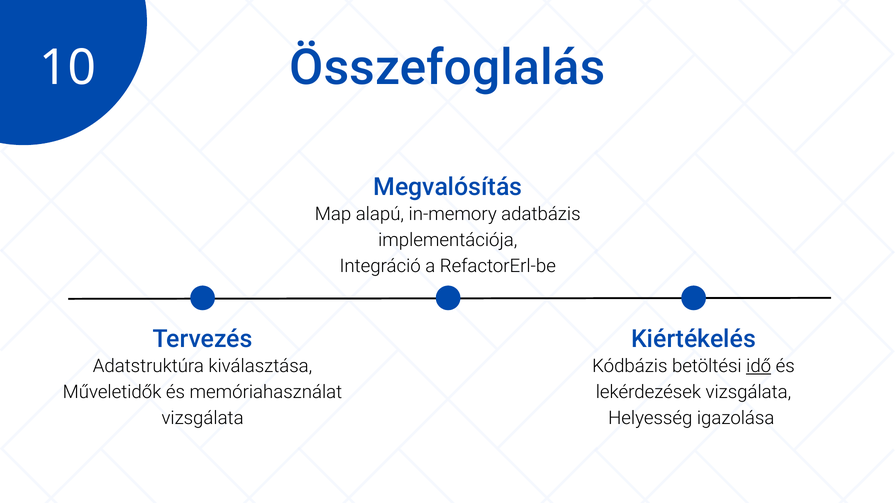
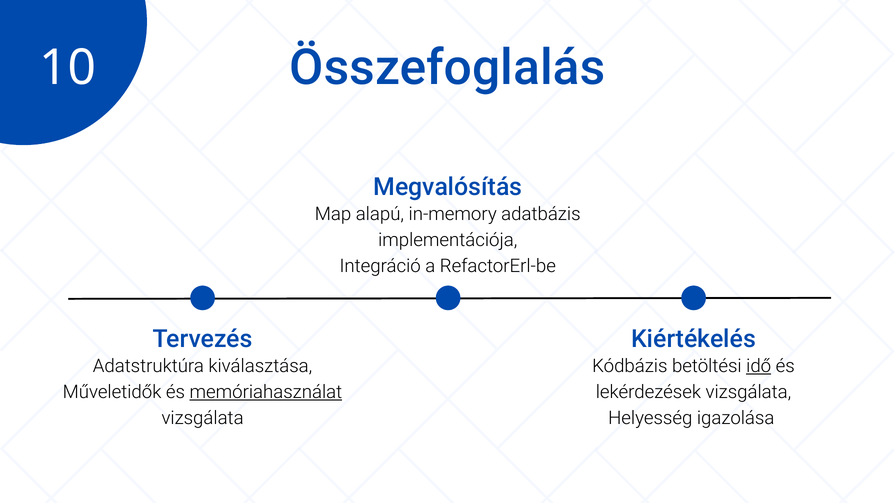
memóriahasználat underline: none -> present
